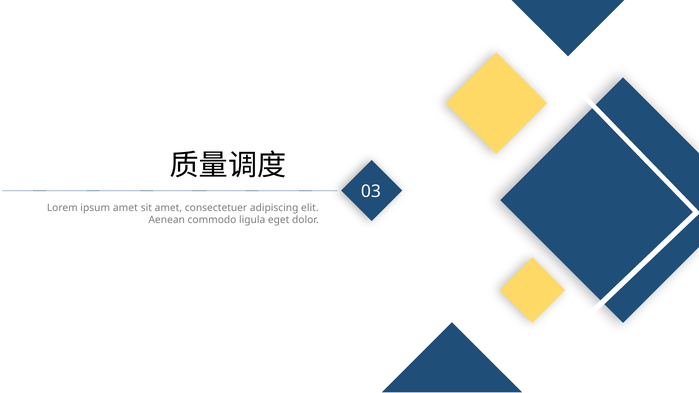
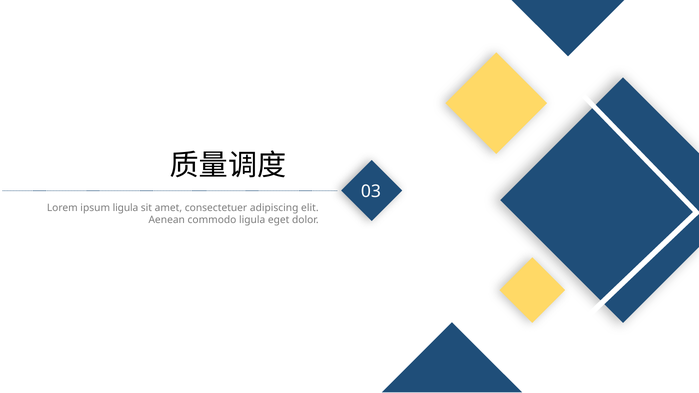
ipsum amet: amet -> ligula
